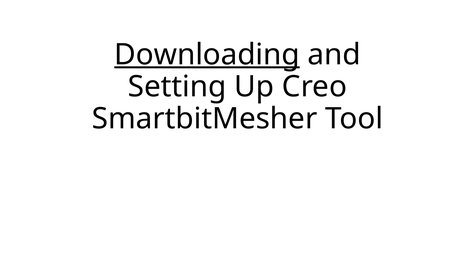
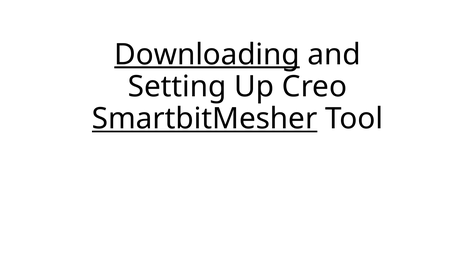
SmartbitMesher underline: none -> present
